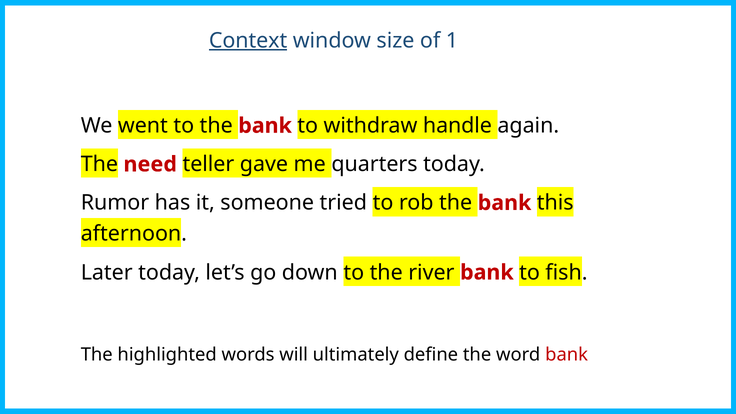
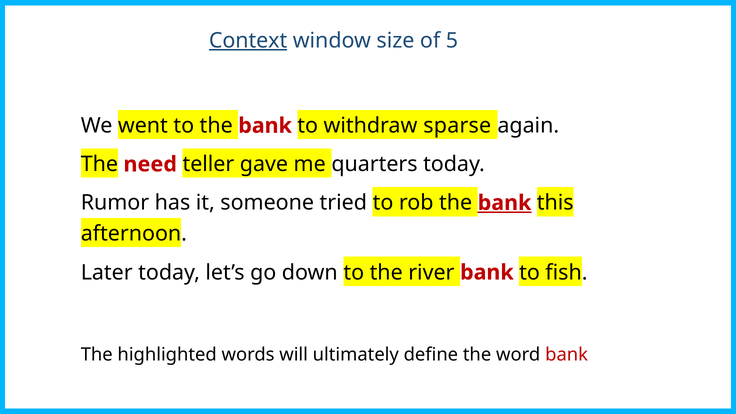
1: 1 -> 5
handle: handle -> sparse
bank at (505, 203) underline: none -> present
